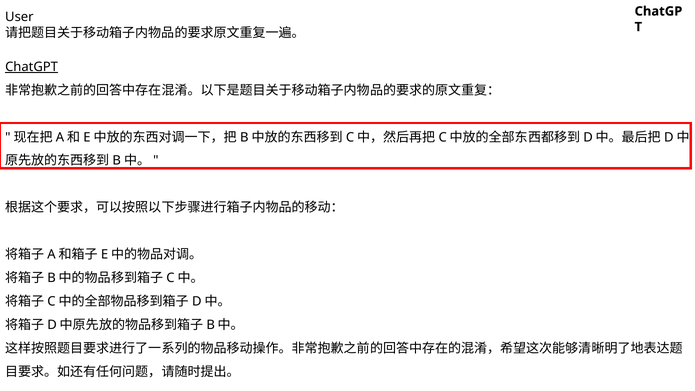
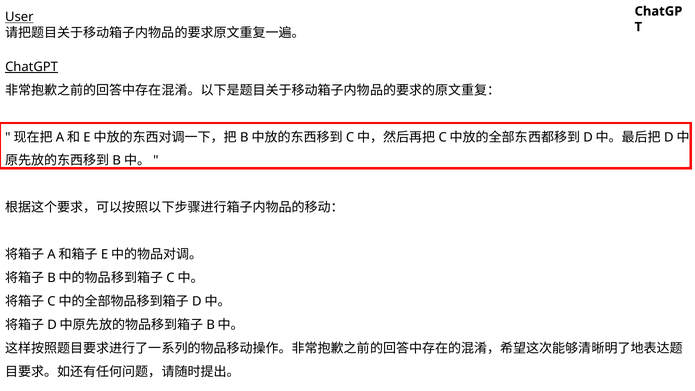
User underline: none -> present
